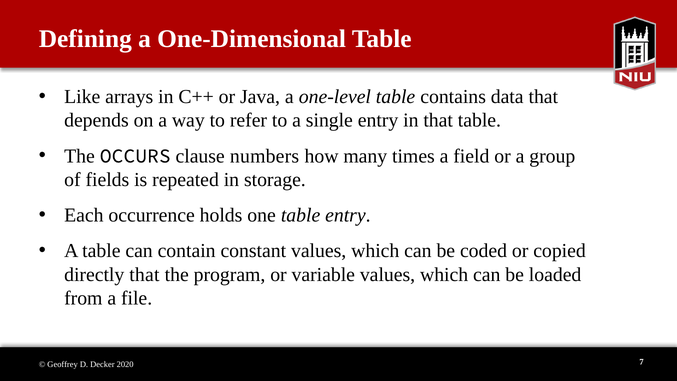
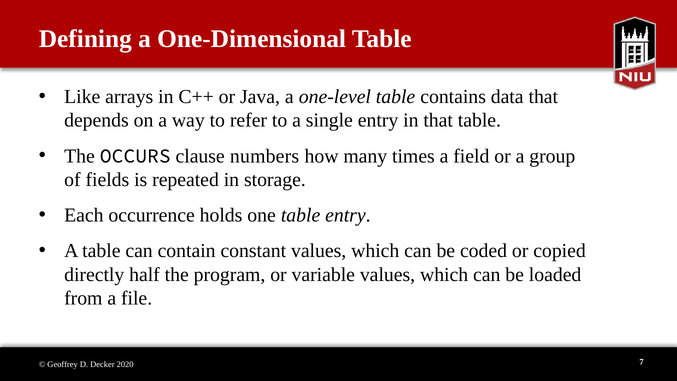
directly that: that -> half
